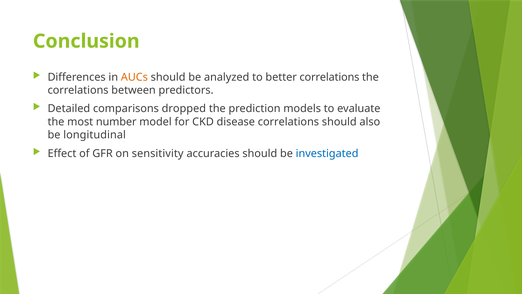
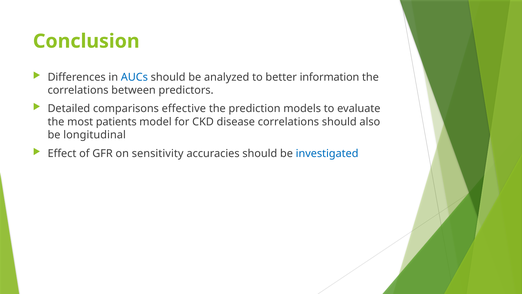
AUCs colour: orange -> blue
better correlations: correlations -> information
dropped: dropped -> effective
number: number -> patients
